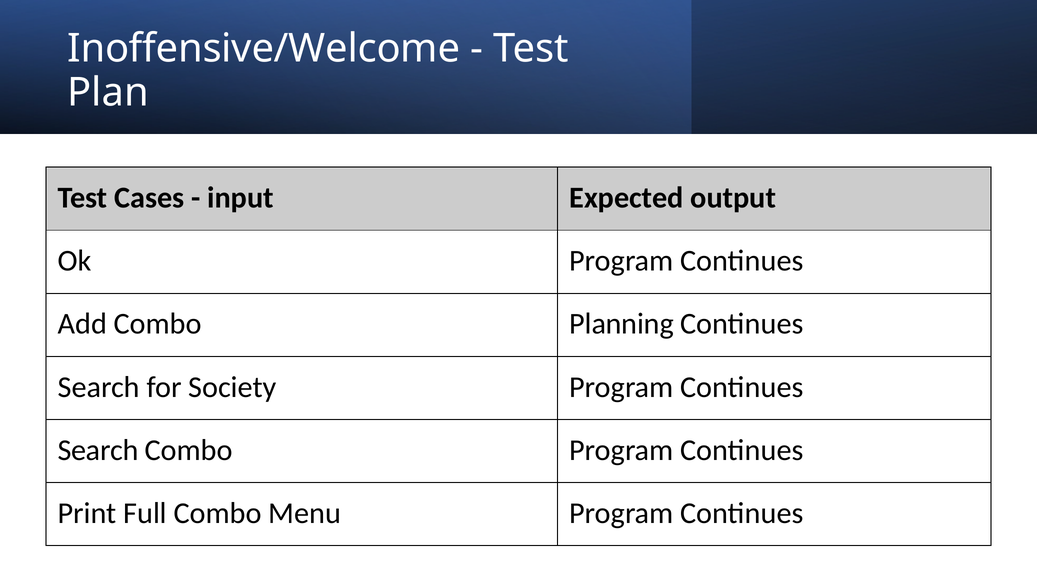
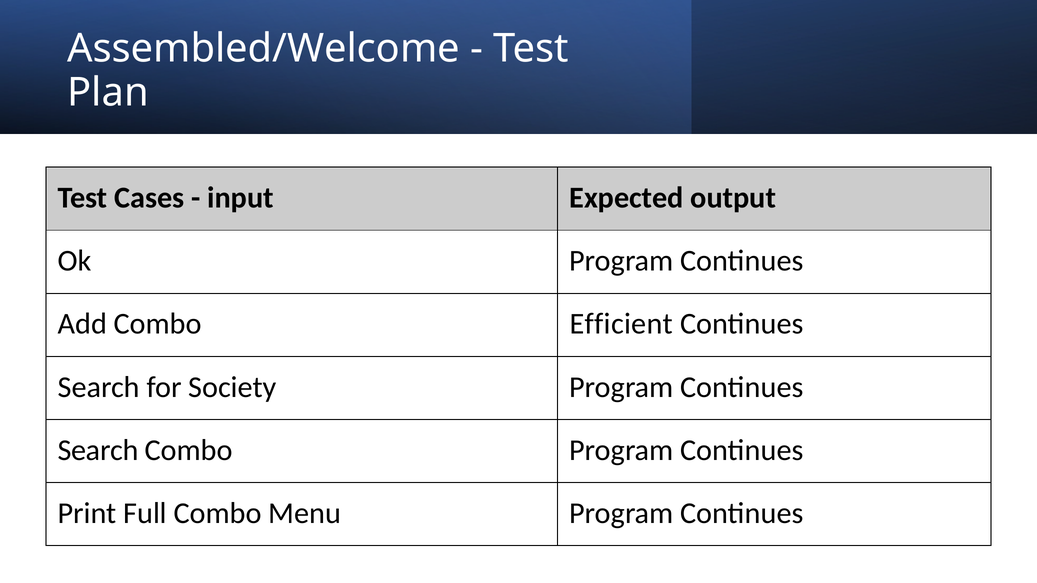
Inoffensive/Welcome: Inoffensive/Welcome -> Assembled/Welcome
Planning: Planning -> Efficient
